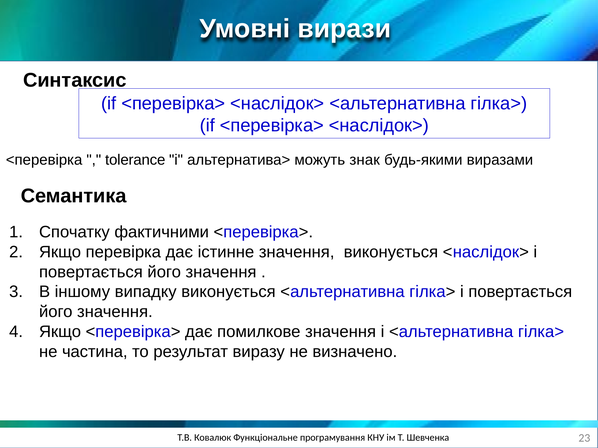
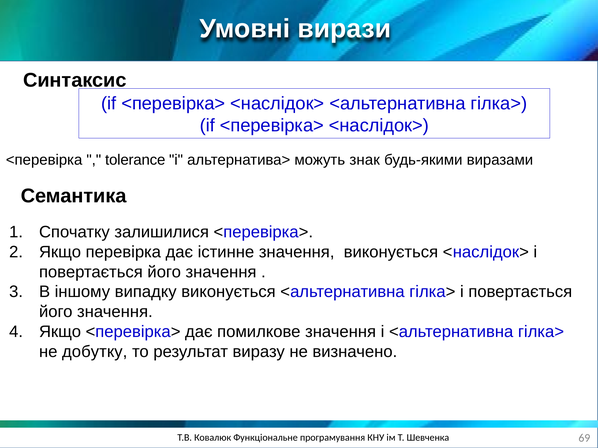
фактичними: фактичними -> залишилися
частина: частина -> добутку
23: 23 -> 69
